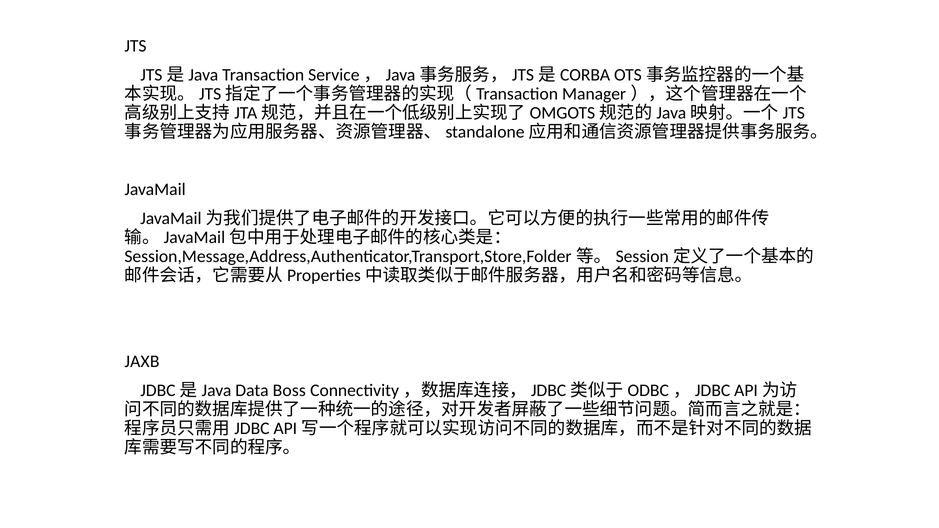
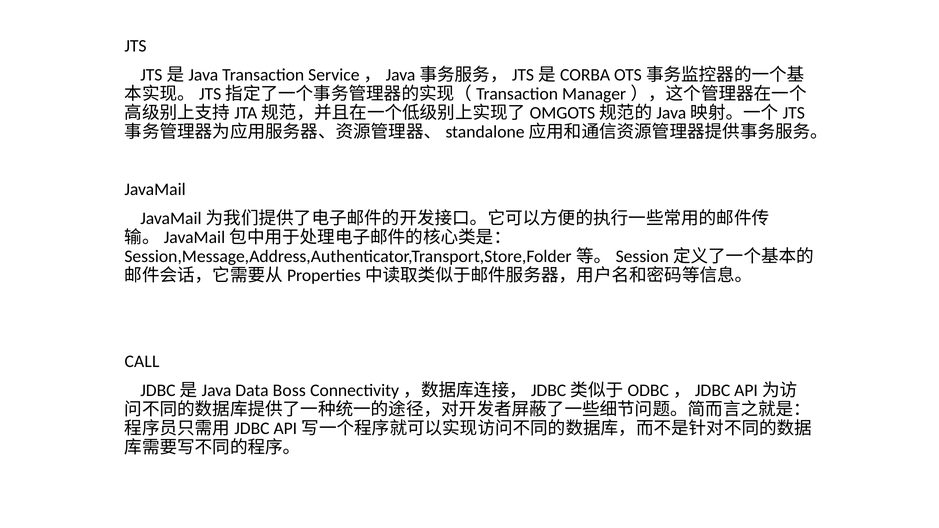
JAXB: JAXB -> CALL
